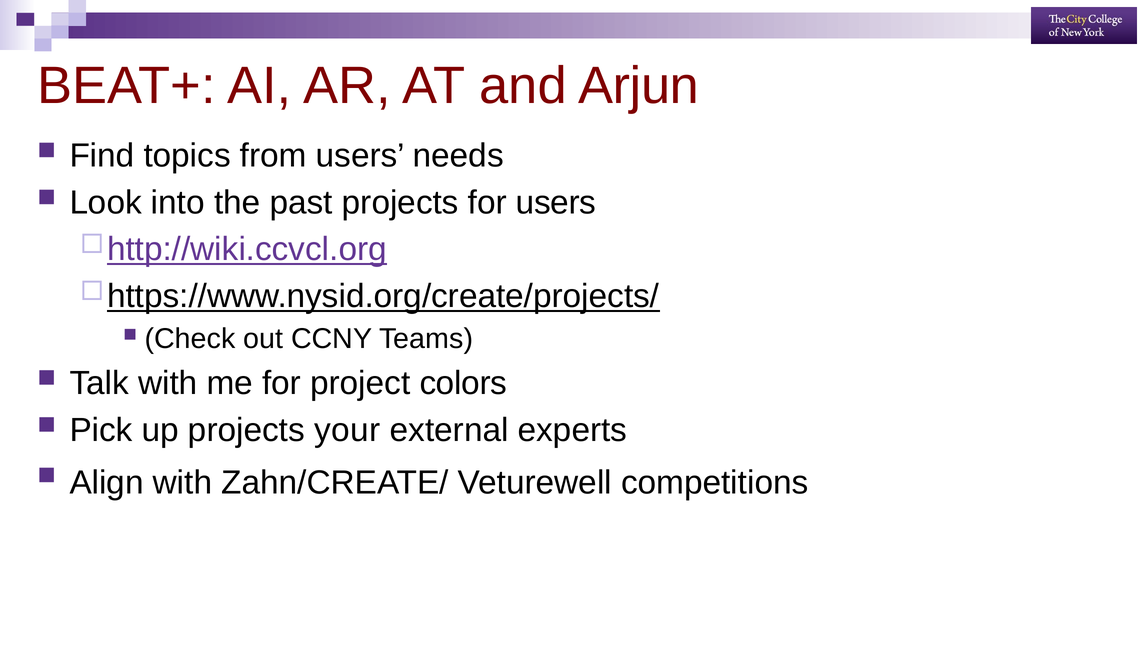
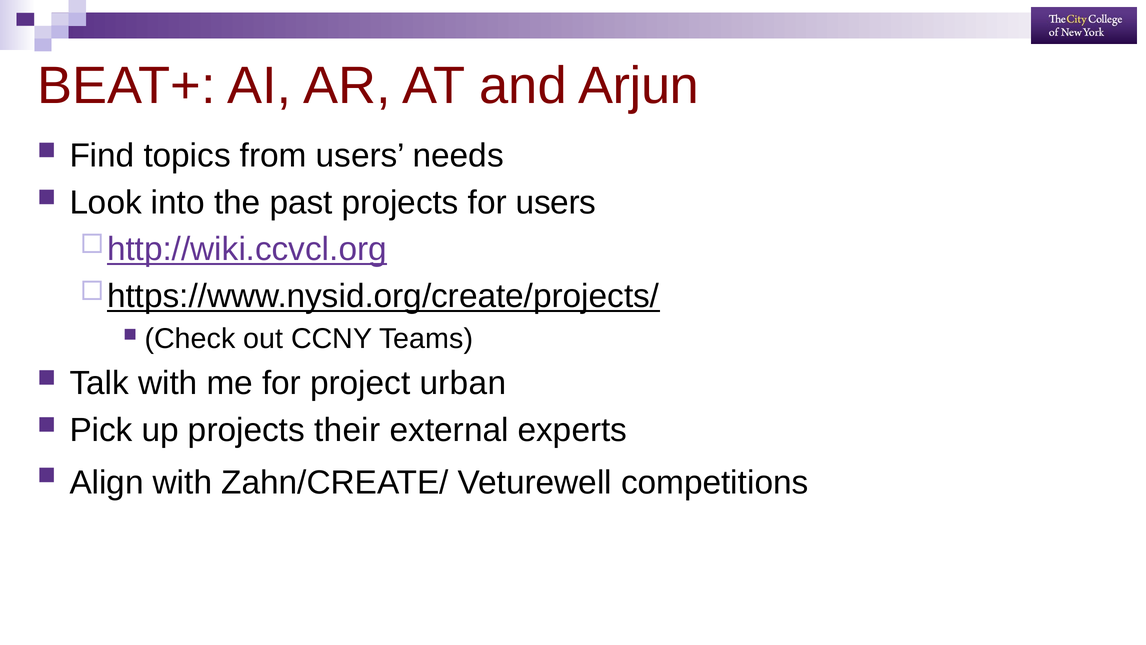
colors: colors -> urban
your: your -> their
